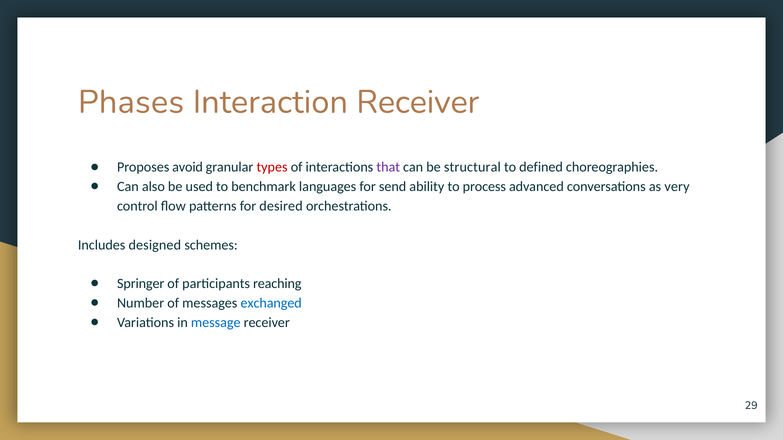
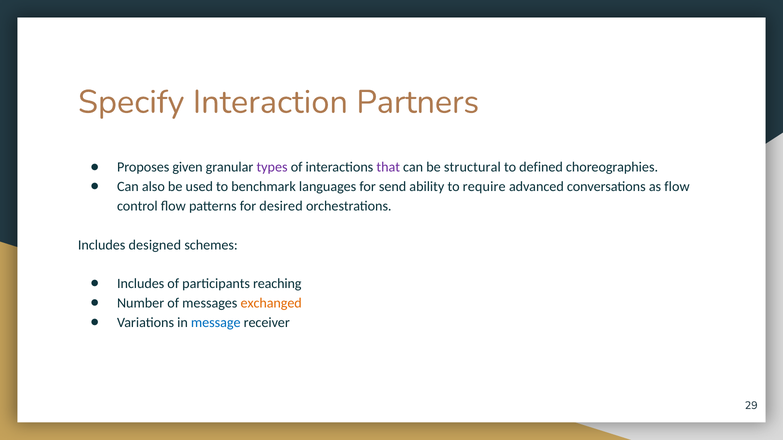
Phases: Phases -> Specify
Interaction Receiver: Receiver -> Partners
avoid: avoid -> given
types colour: red -> purple
process: process -> require
as very: very -> flow
Springer at (141, 284): Springer -> Includes
exchanged colour: blue -> orange
